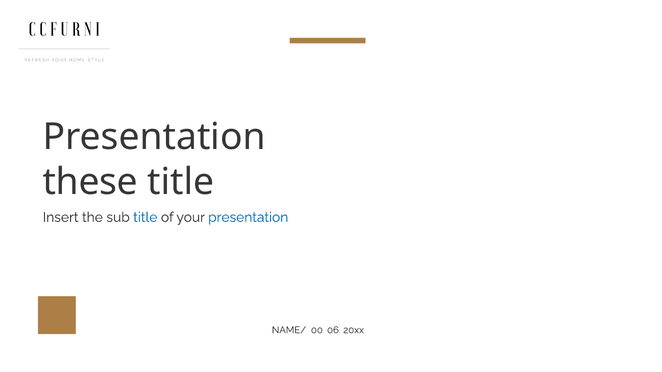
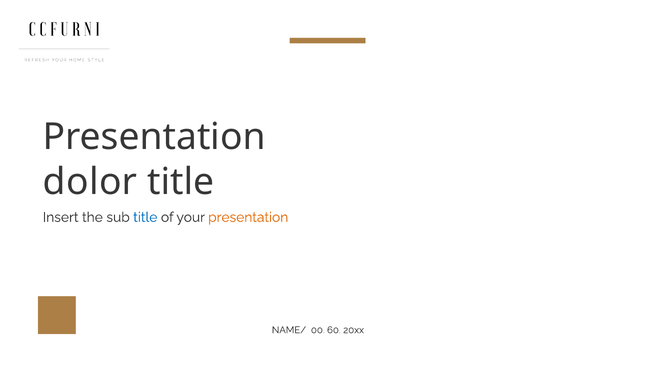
these: these -> dolor
presentation at (248, 217) colour: blue -> orange
06: 06 -> 60
